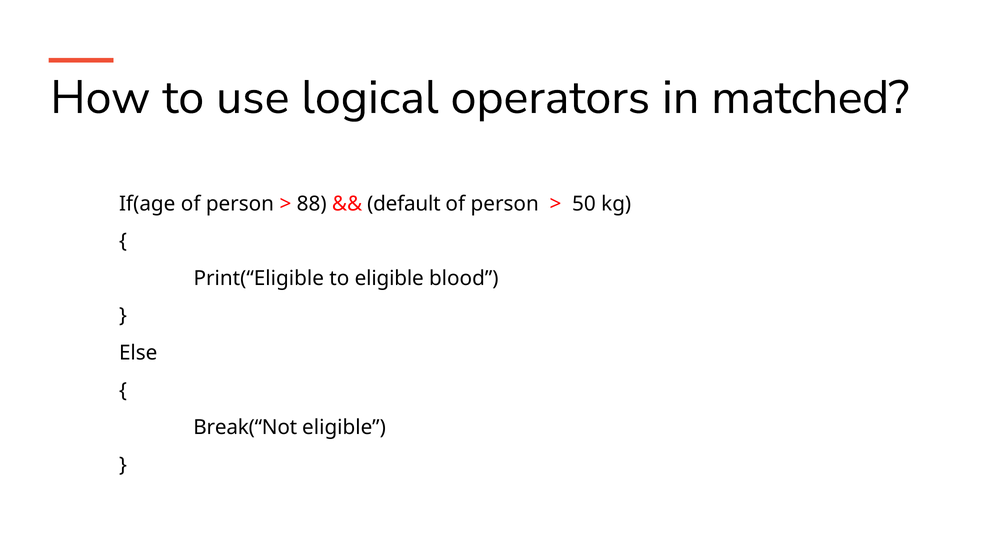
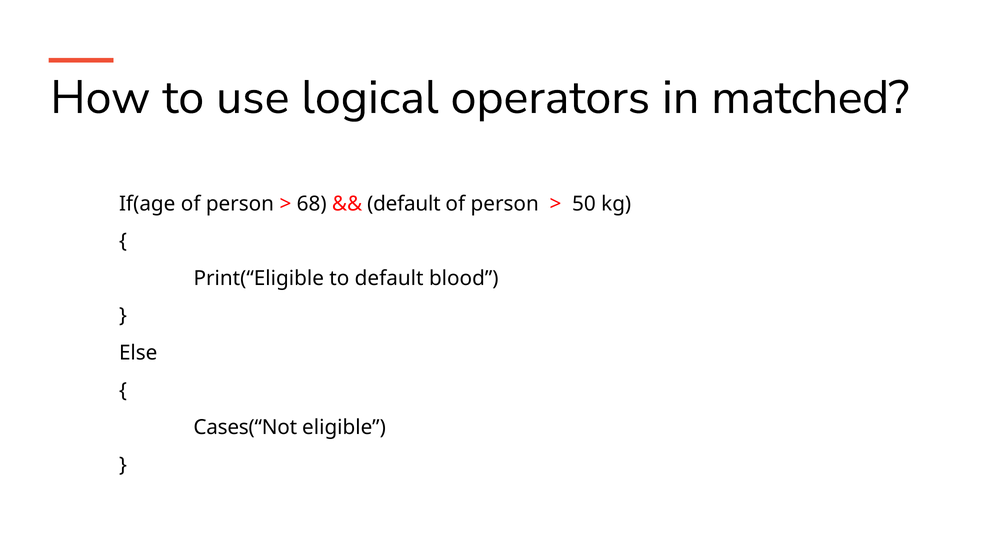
88: 88 -> 68
to eligible: eligible -> default
Break(“Not: Break(“Not -> Cases(“Not
